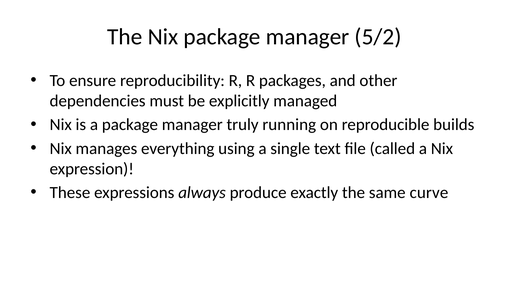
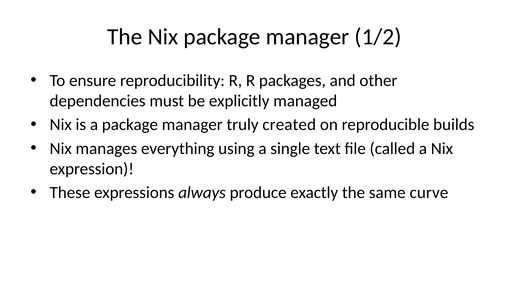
5/2: 5/2 -> 1/2
running: running -> created
